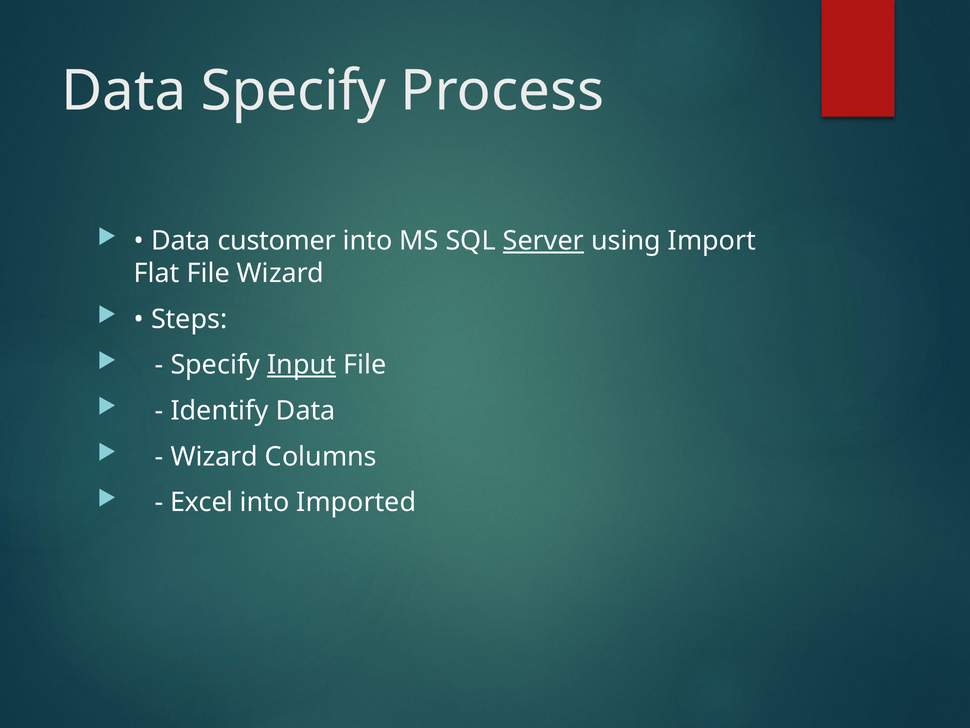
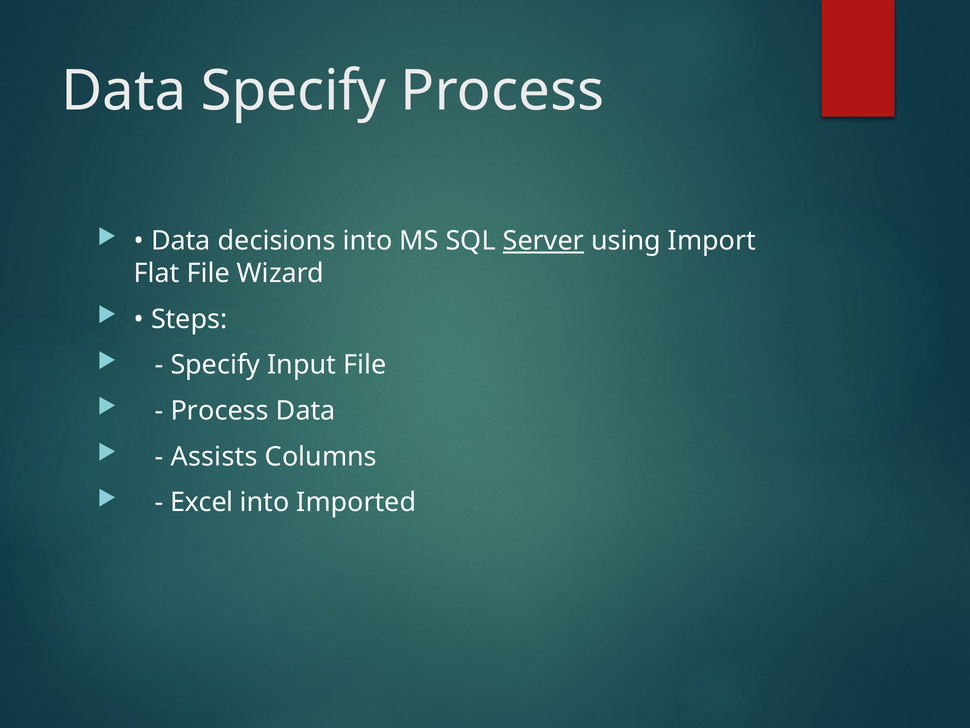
customer: customer -> decisions
Input underline: present -> none
Identify at (220, 411): Identify -> Process
Wizard at (214, 456): Wizard -> Assists
